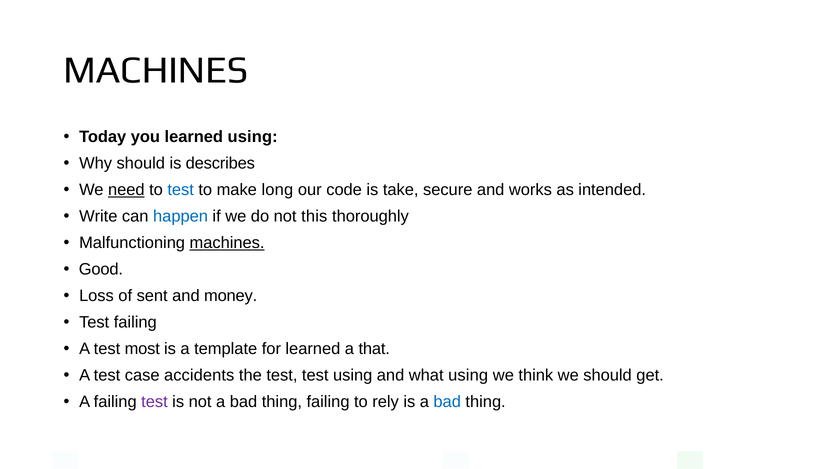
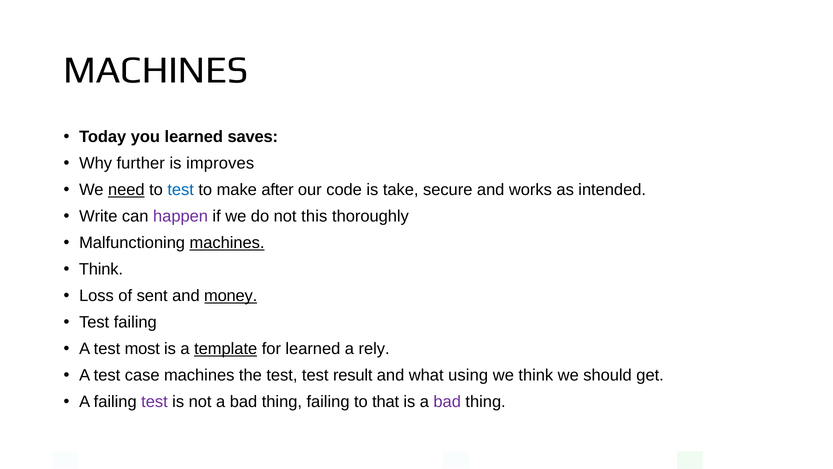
learned using: using -> saves
Why should: should -> further
describes: describes -> improves
long: long -> after
happen colour: blue -> purple
Good at (101, 269): Good -> Think
money underline: none -> present
template underline: none -> present
that: that -> rely
case accidents: accidents -> machines
test using: using -> result
rely: rely -> that
bad at (447, 402) colour: blue -> purple
